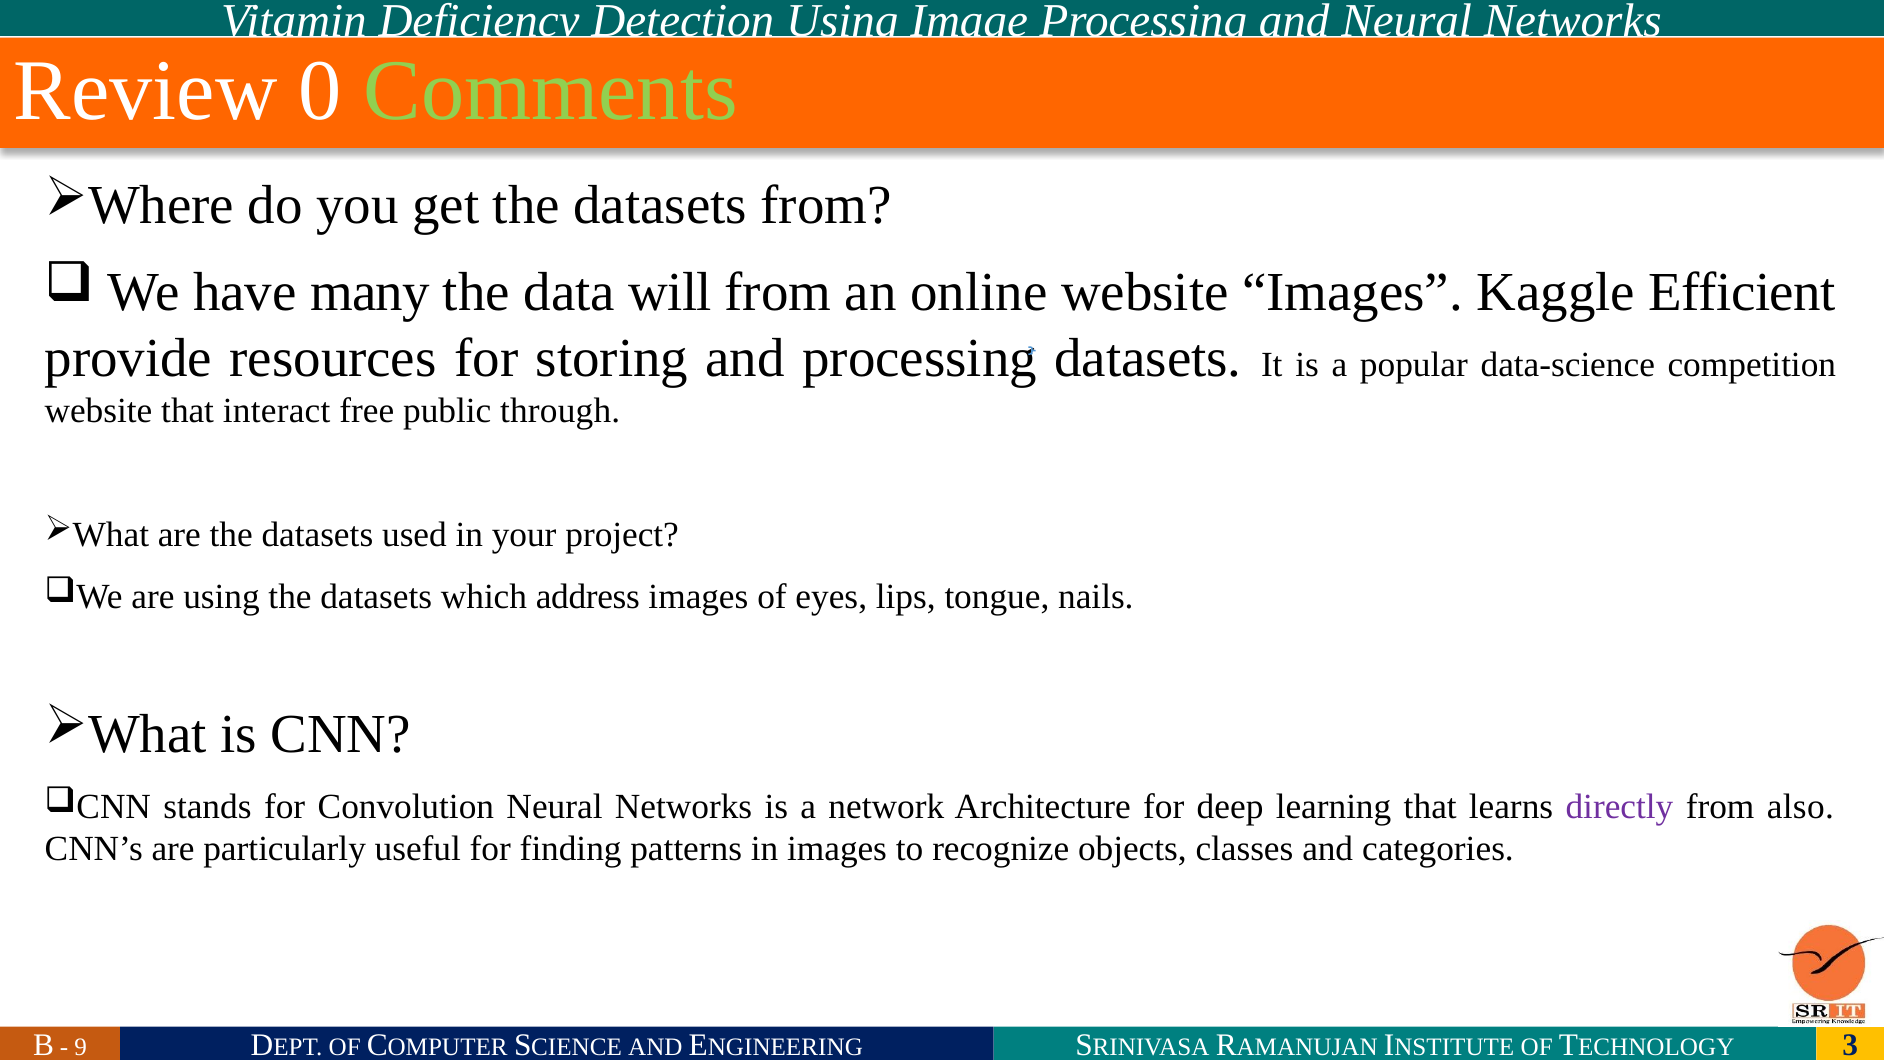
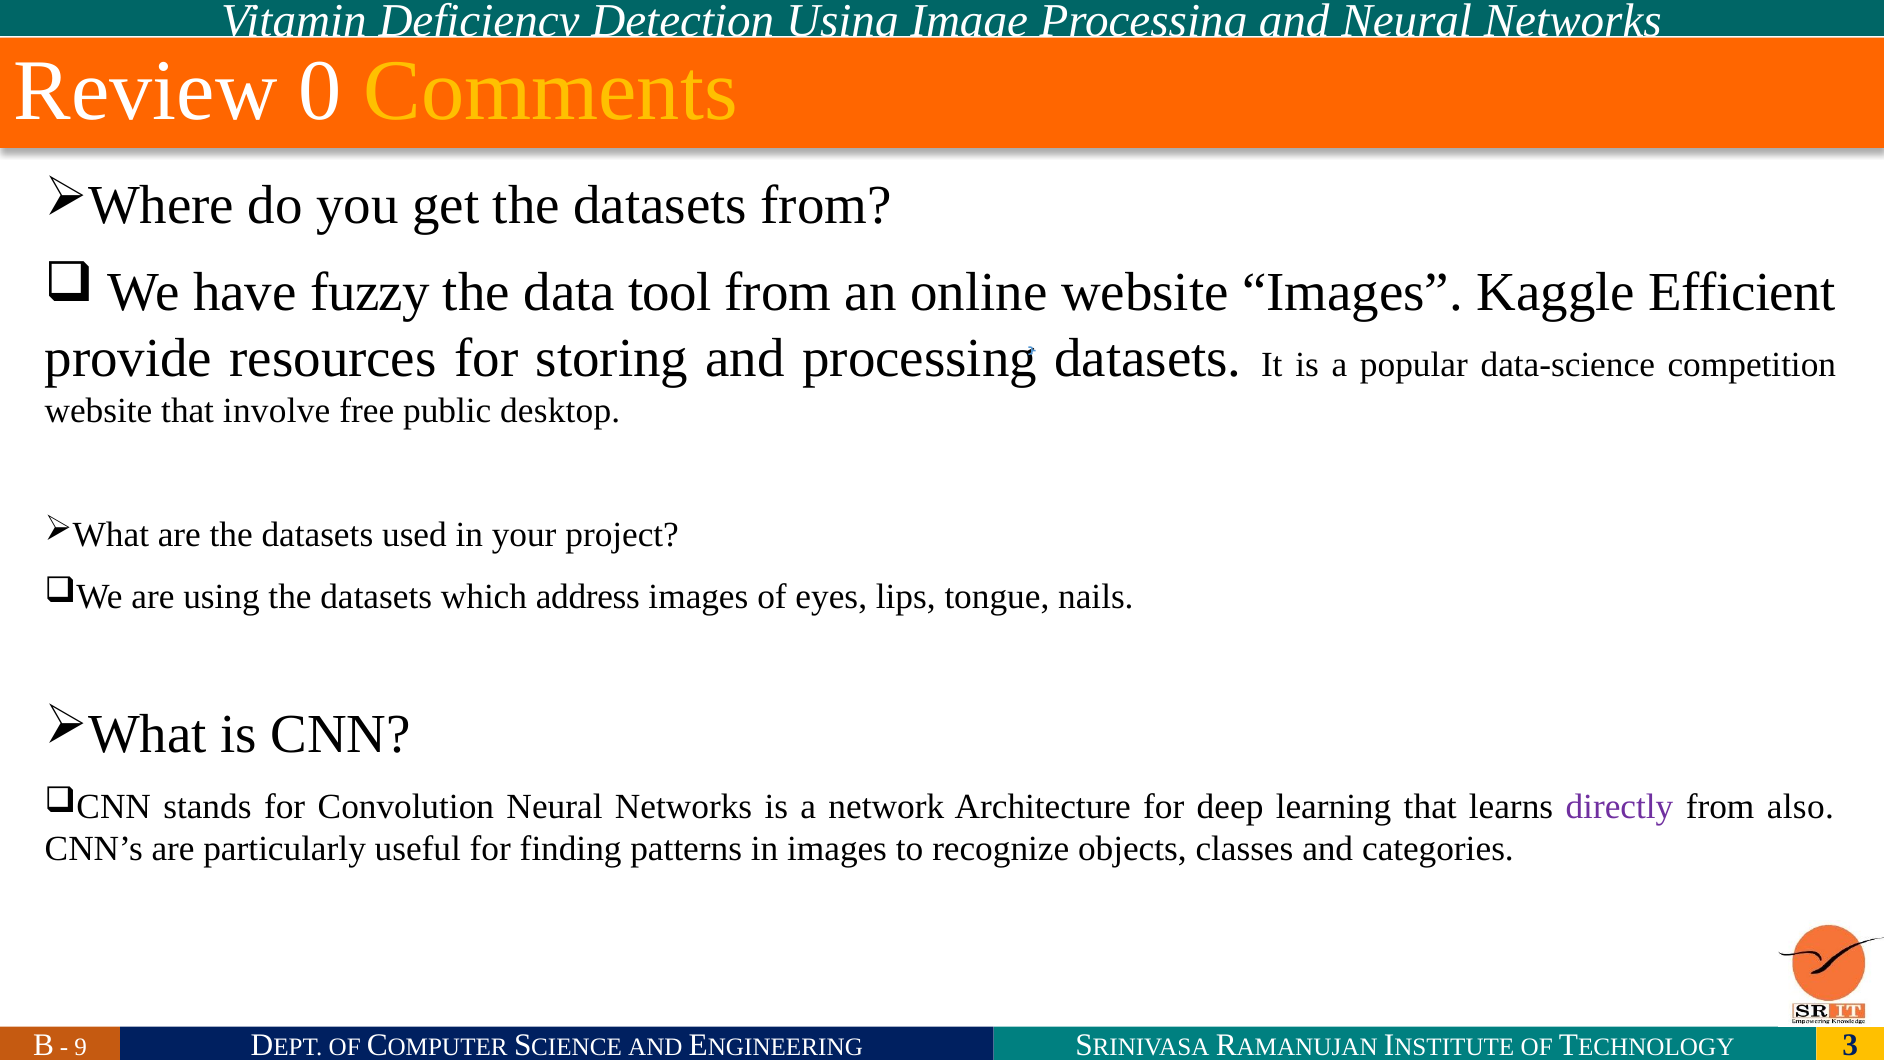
Comments colour: light green -> yellow
many: many -> fuzzy
will: will -> tool
interact: interact -> involve
through: through -> desktop
